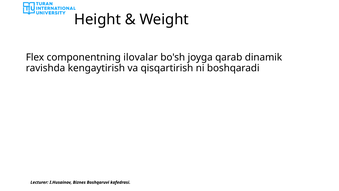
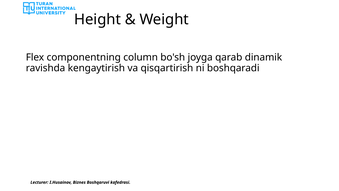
ilovalar: ilovalar -> column
